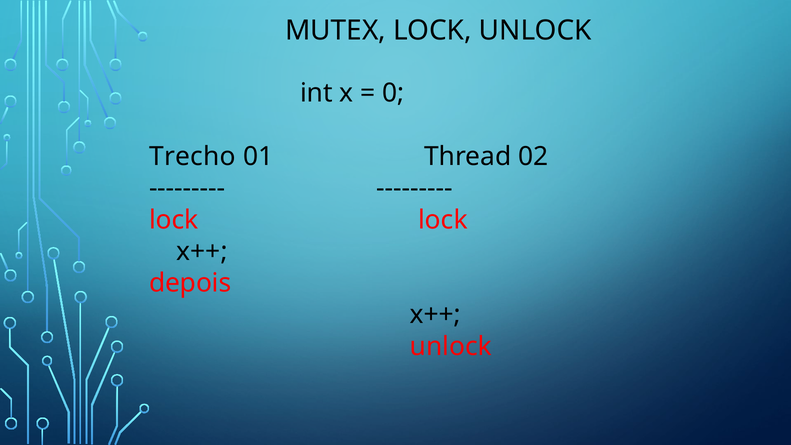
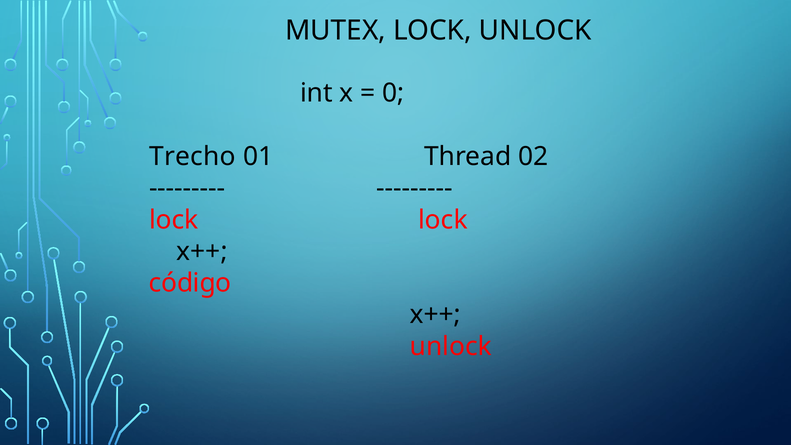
depois: depois -> código
